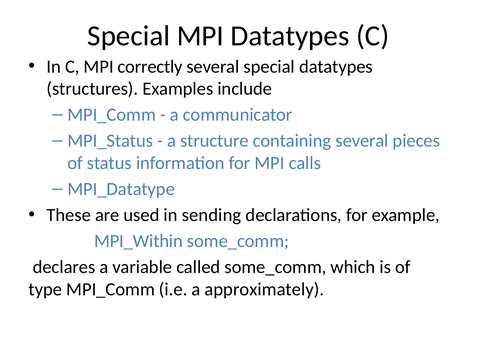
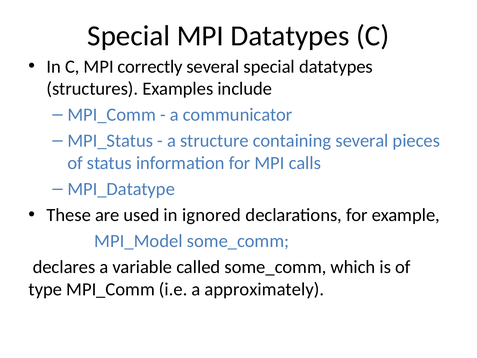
sending: sending -> ignored
MPI_Within: MPI_Within -> MPI_Model
